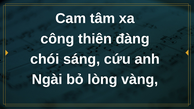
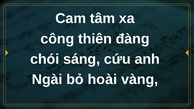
lòng: lòng -> hoài
